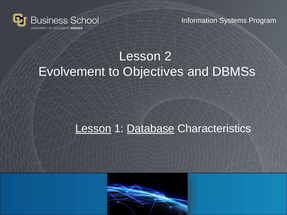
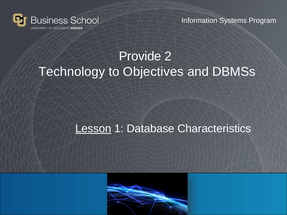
Lesson at (140, 56): Lesson -> Provide
Evolvement: Evolvement -> Technology
Database underline: present -> none
